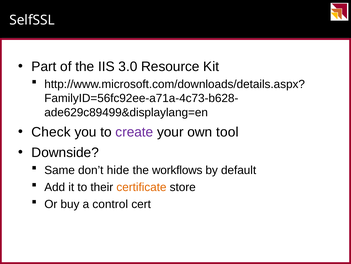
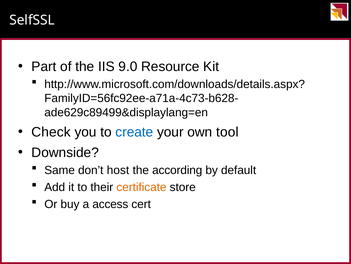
3.0: 3.0 -> 9.0
create colour: purple -> blue
hide: hide -> host
workflows: workflows -> according
control: control -> access
